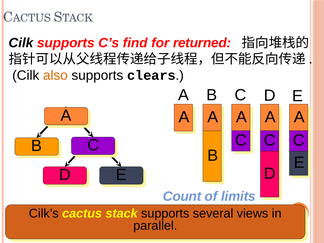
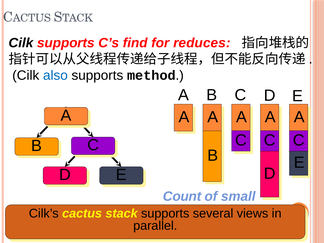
returned: returned -> reduces
also colour: orange -> blue
clears: clears -> method
limits: limits -> small
